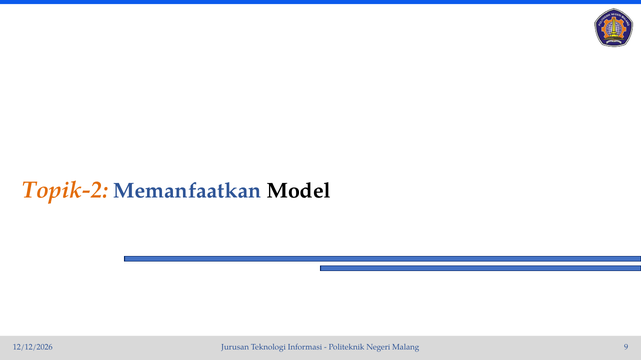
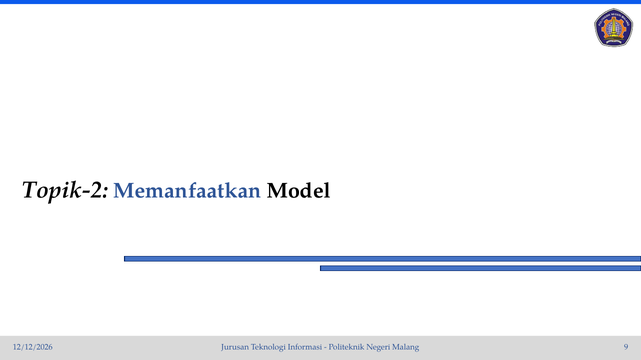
Topik-2 colour: orange -> black
